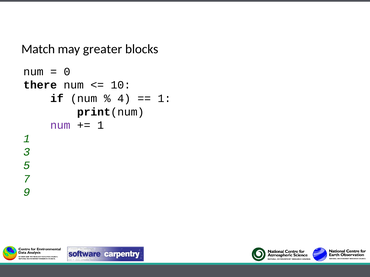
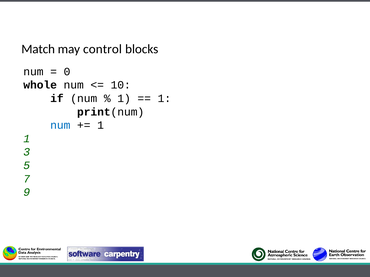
greater: greater -> control
there: there -> whole
4 at (124, 99): 4 -> 1
num at (60, 125) colour: purple -> blue
